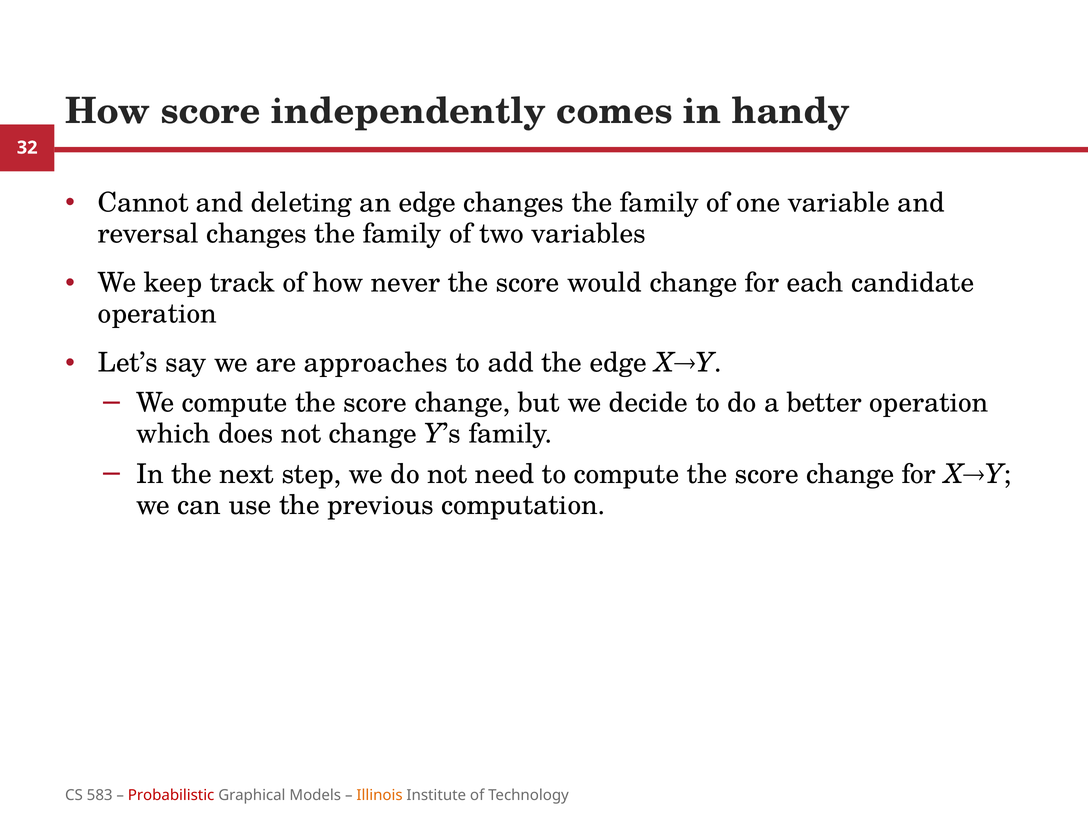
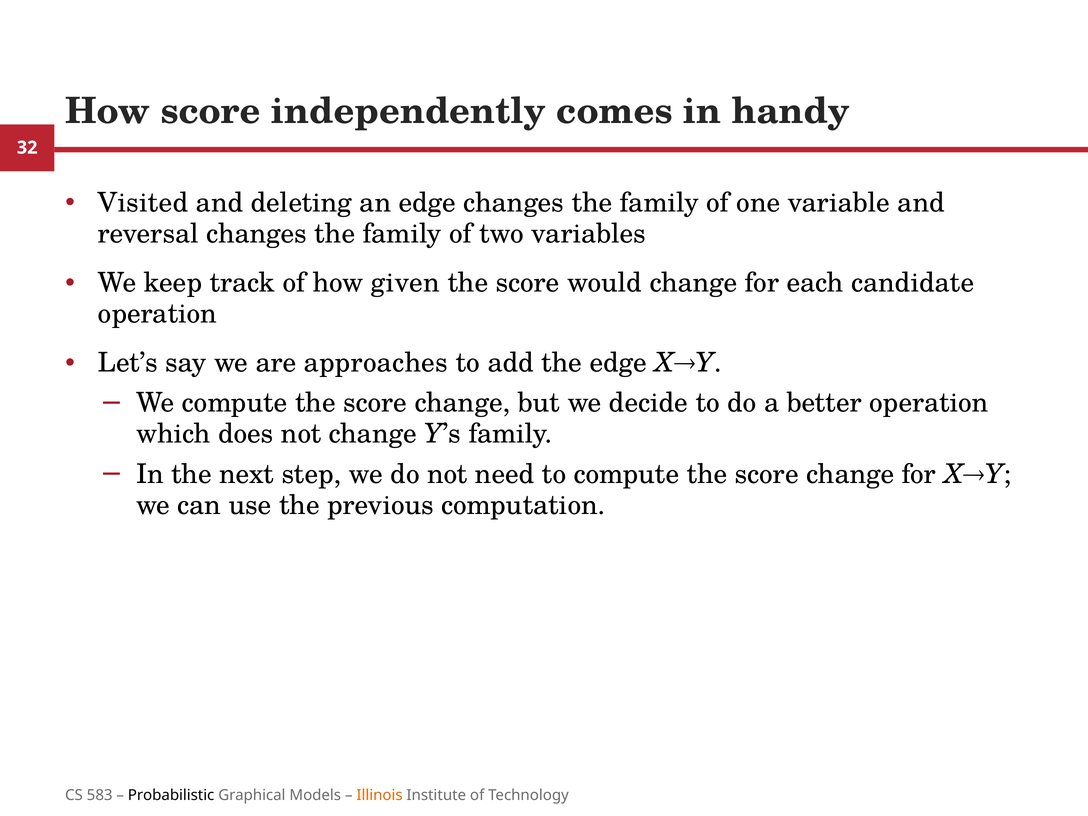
Cannot: Cannot -> Visited
never: never -> given
Probabilistic colour: red -> black
